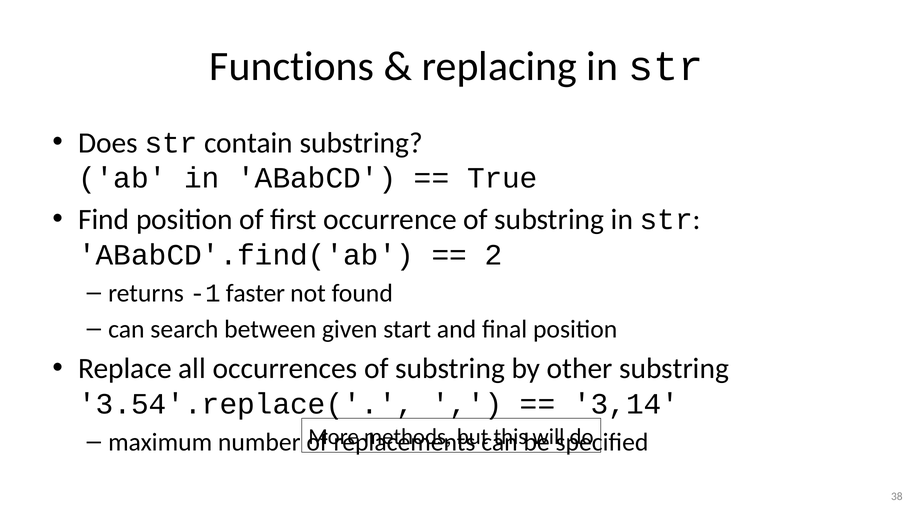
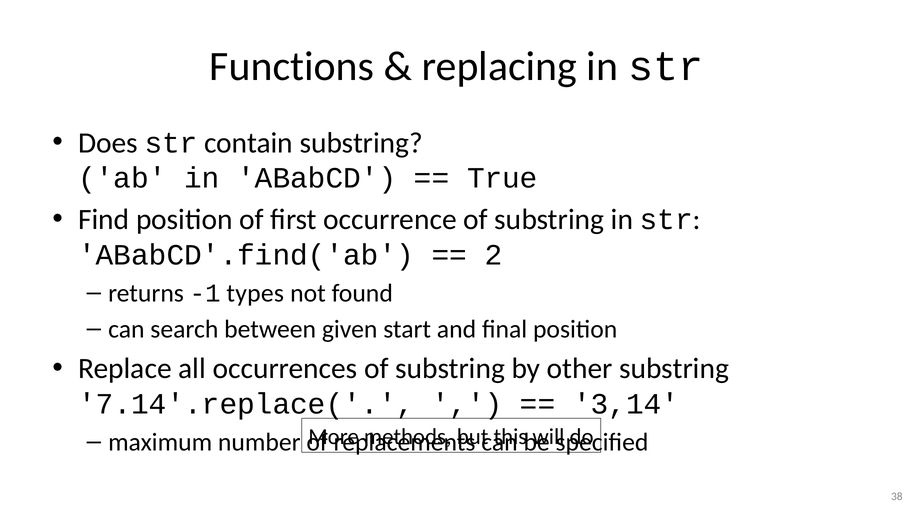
faster: faster -> types
3.54'.replace(: 3.54'.replace( -> 7.14'.replace(
